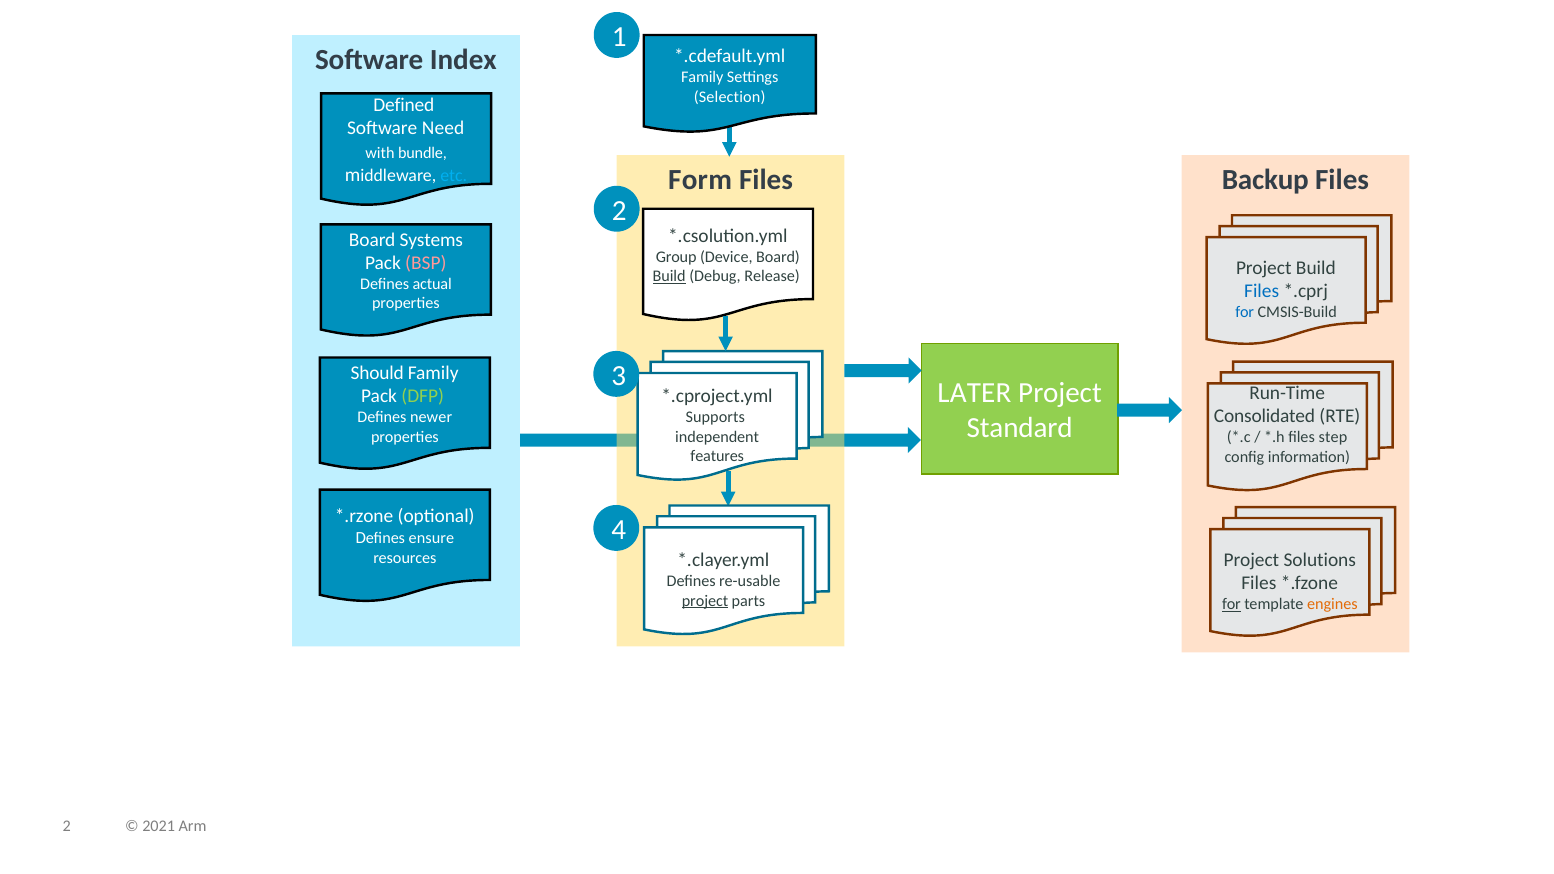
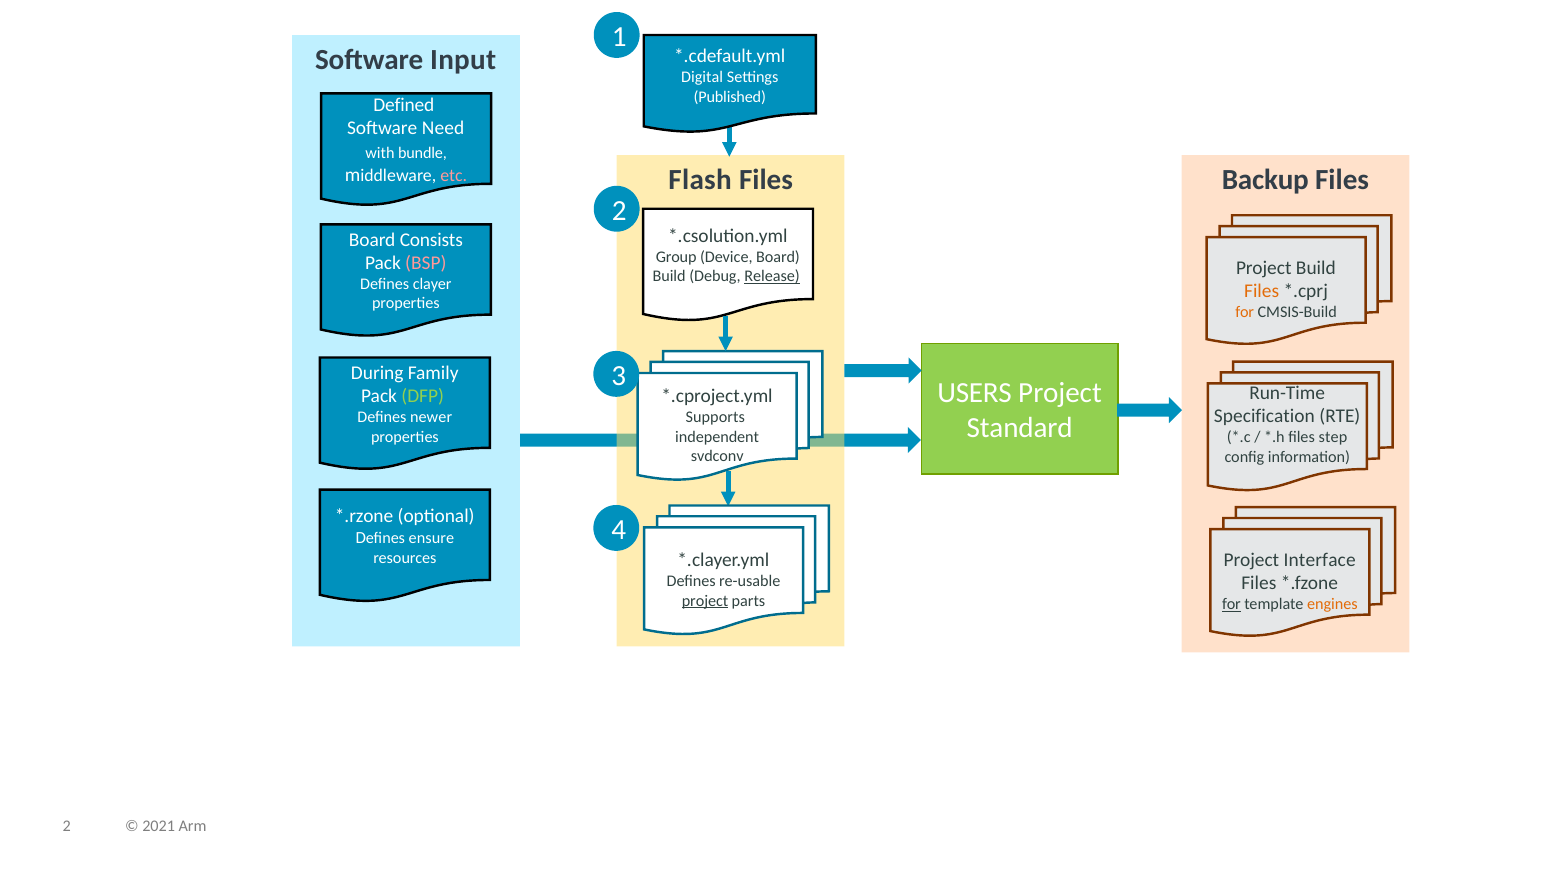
Index: Index -> Input
Family at (702, 77): Family -> Digital
Selection: Selection -> Published
etc colour: light blue -> pink
Form: Form -> Flash
Systems: Systems -> Consists
Build at (669, 276) underline: present -> none
Release underline: none -> present
actual: actual -> clayer
Files at (1262, 291) colour: blue -> orange
for at (1245, 313) colour: blue -> orange
Should: Should -> During
LATER: LATER -> USERS
Consolidated: Consolidated -> Specification
features: features -> svdconv
Solutions: Solutions -> Interface
